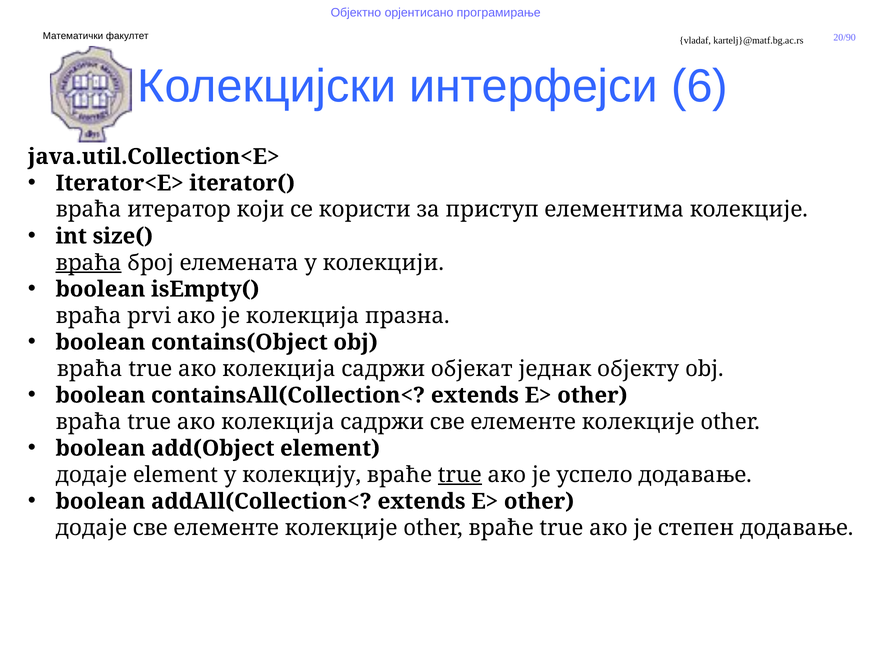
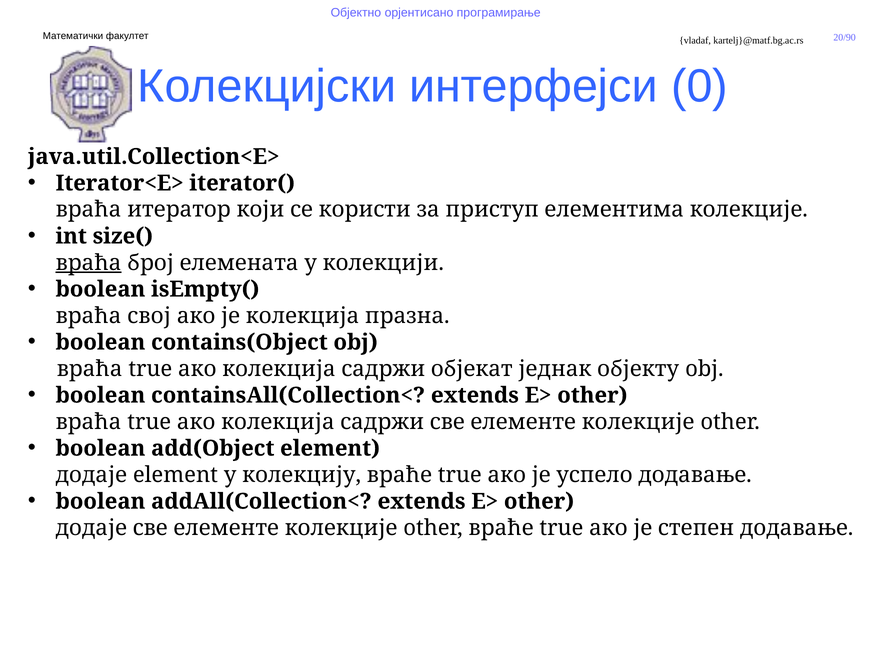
6: 6 -> 0
prvi: prvi -> свој
true at (460, 475) underline: present -> none
